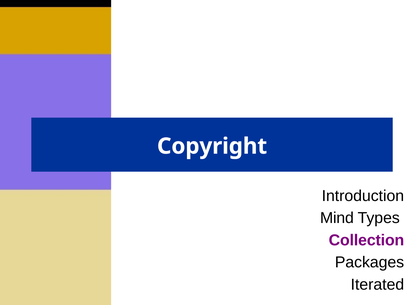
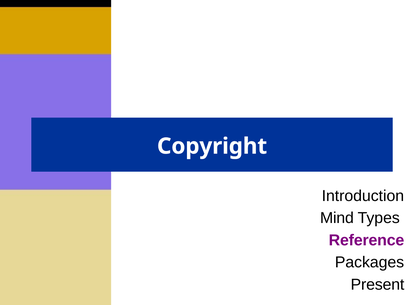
Collection: Collection -> Reference
Iterated: Iterated -> Present
